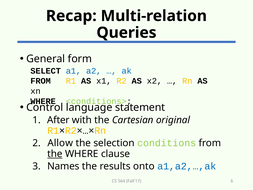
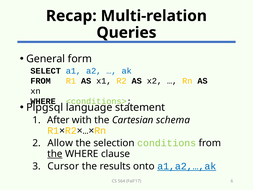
Control: Control -> Plpgsql
original: original -> schema
Names: Names -> Cursor
a1,a2,…,ak underline: none -> present
